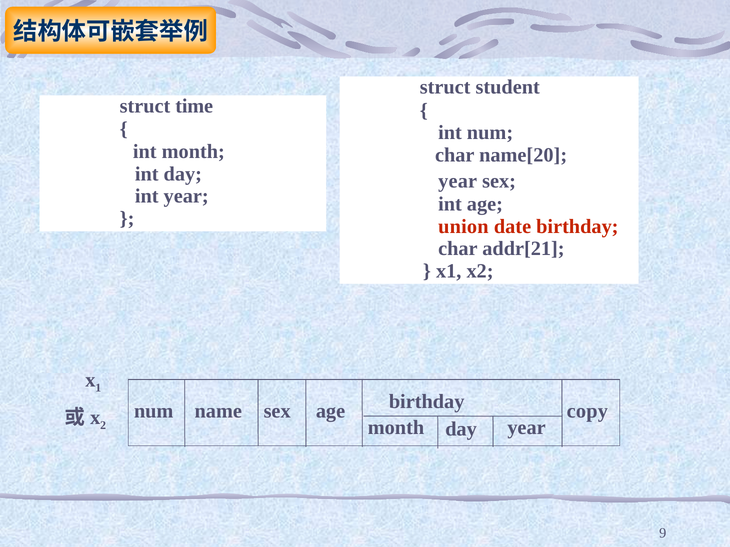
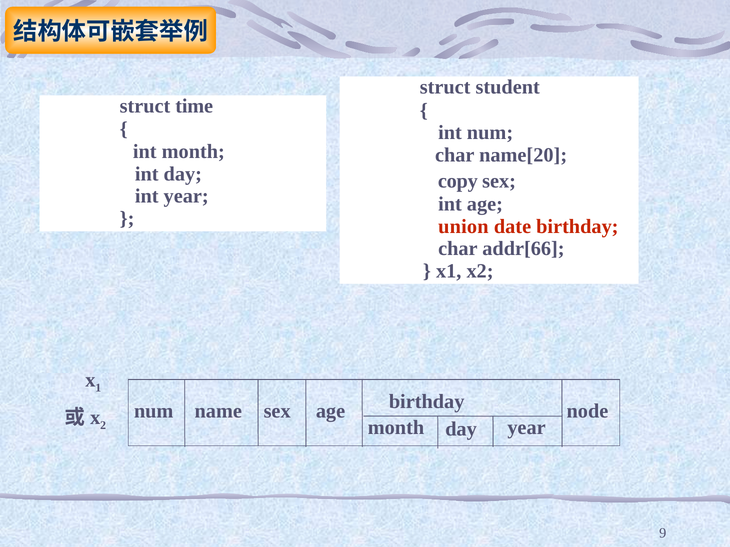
year at (458, 181): year -> copy
addr[21: addr[21 -> addr[66
copy: copy -> node
